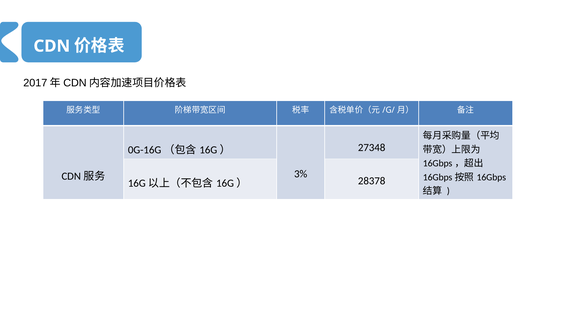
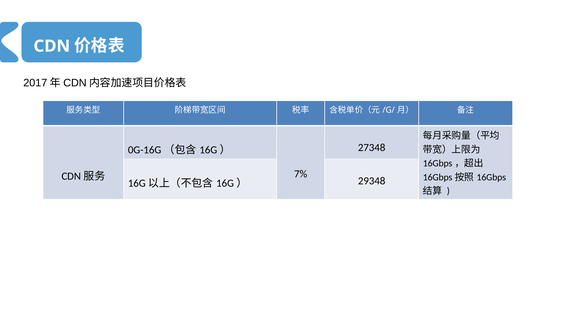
3%: 3% -> 7%
28378: 28378 -> 29348
